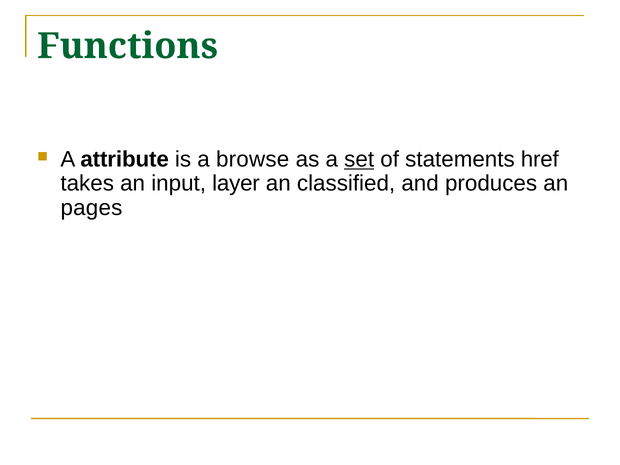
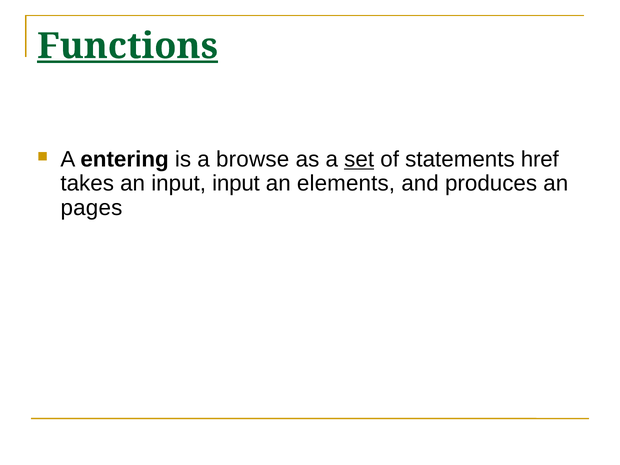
Functions underline: none -> present
attribute: attribute -> entering
input layer: layer -> input
classified: classified -> elements
